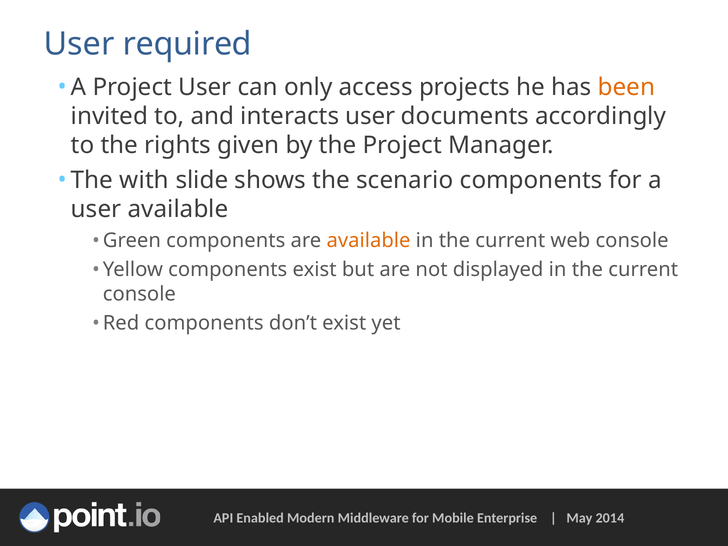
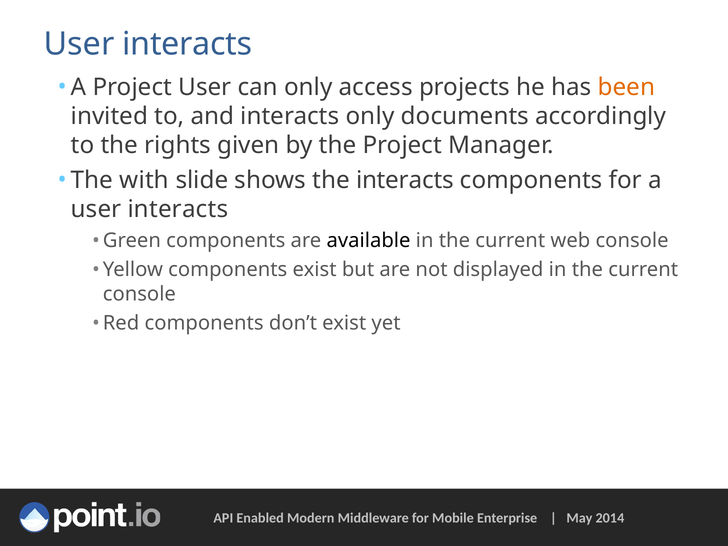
required at (187, 44): required -> interacts
interacts user: user -> only
the scenario: scenario -> interacts
available at (178, 209): available -> interacts
available at (369, 241) colour: orange -> black
